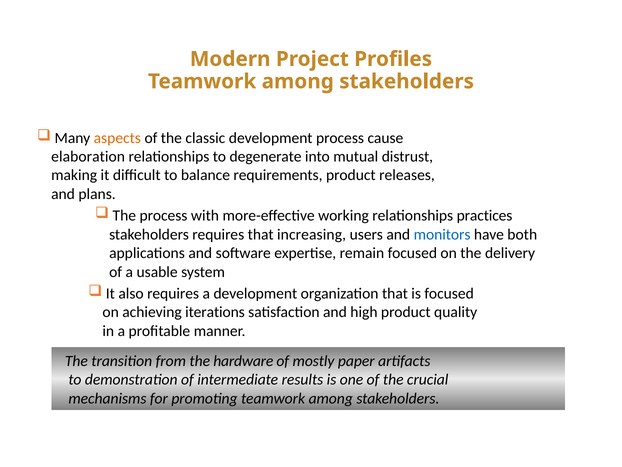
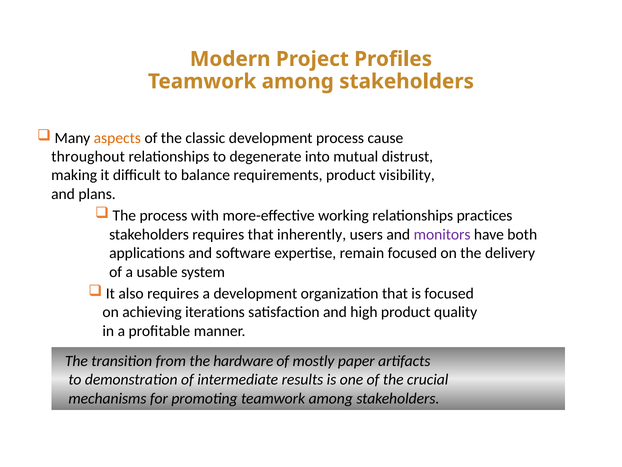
elaboration: elaboration -> throughout
releases: releases -> visibility
increasing: increasing -> inherently
monitors colour: blue -> purple
